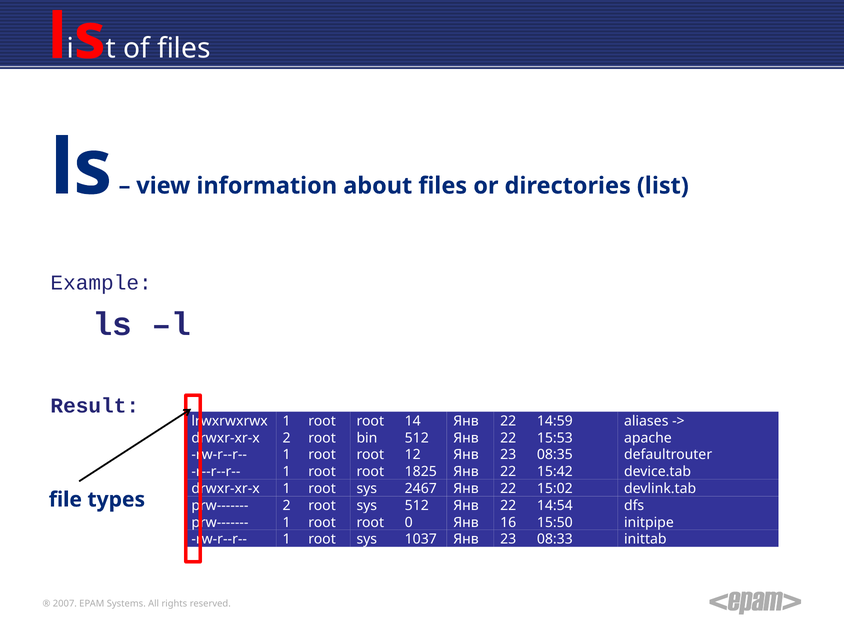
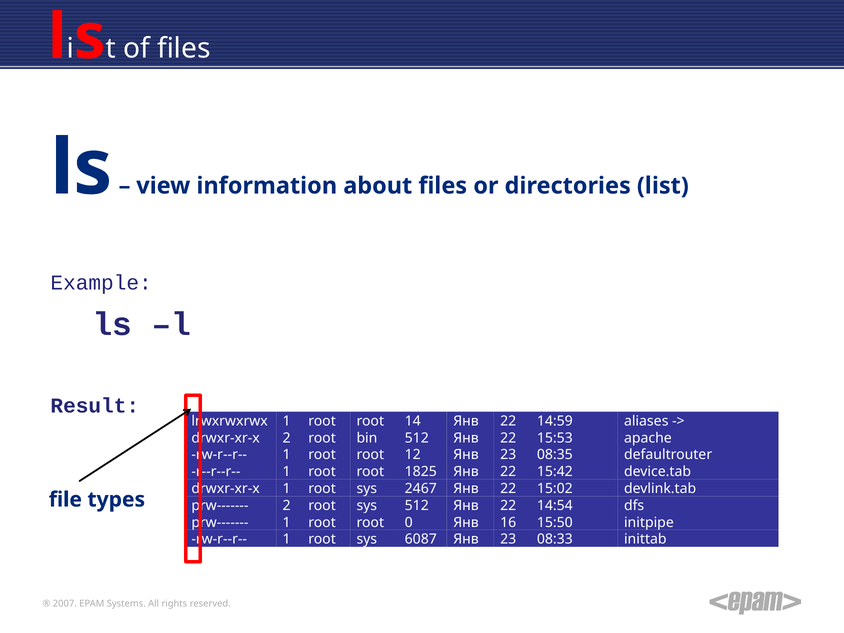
1037: 1037 -> 6087
